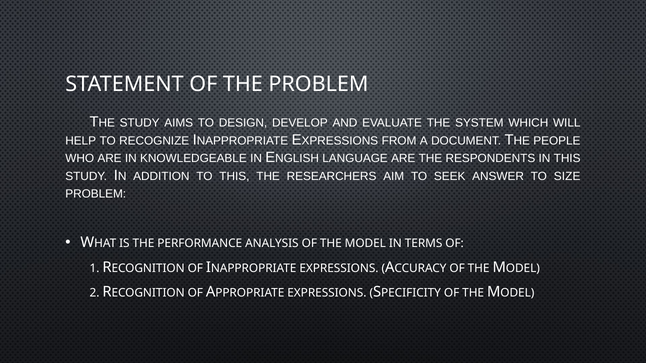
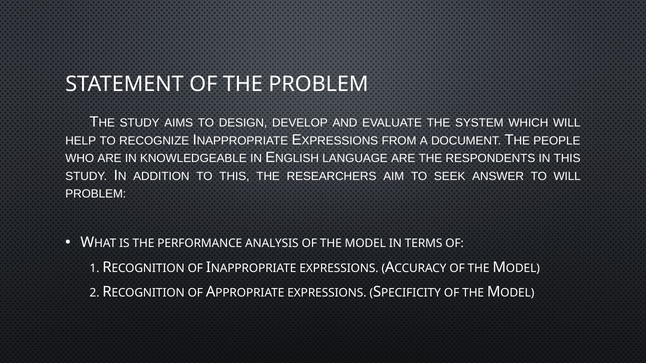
TO SIZE: SIZE -> WILL
